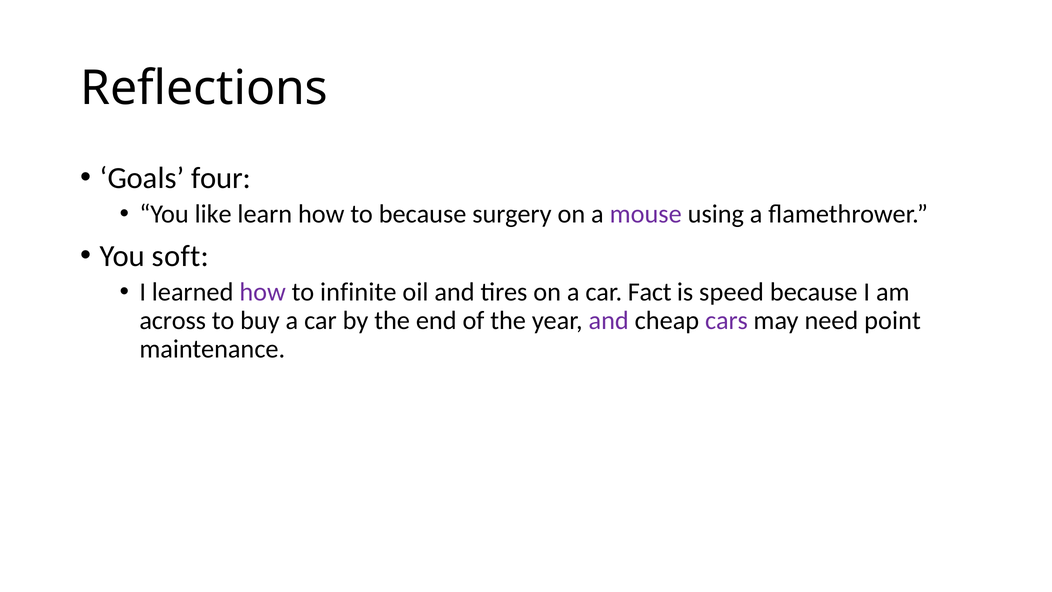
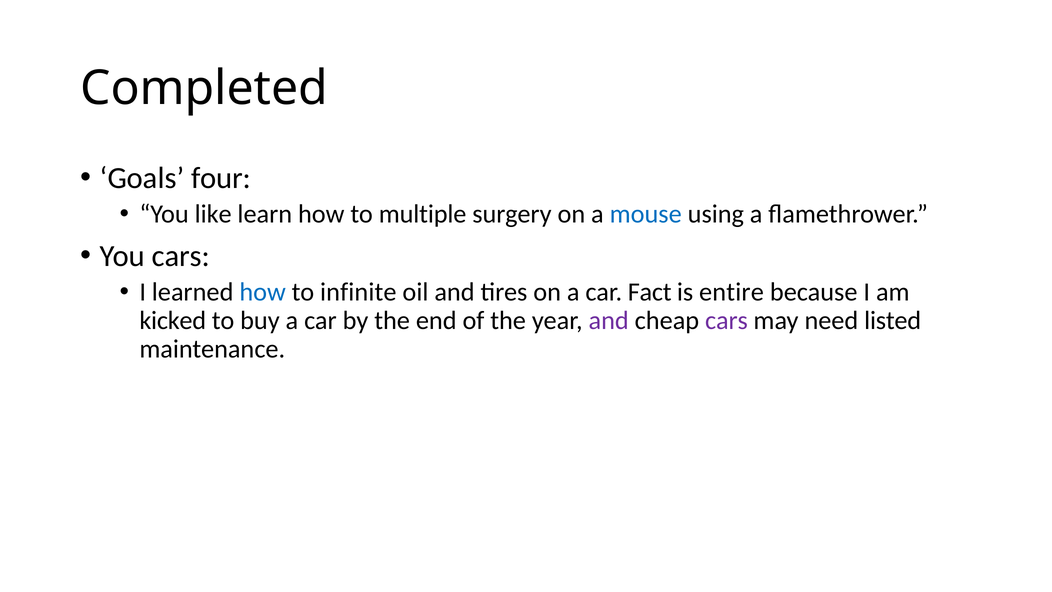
Reflections: Reflections -> Completed
to because: because -> multiple
mouse colour: purple -> blue
You soft: soft -> cars
how at (263, 292) colour: purple -> blue
speed: speed -> entire
across: across -> kicked
point: point -> listed
